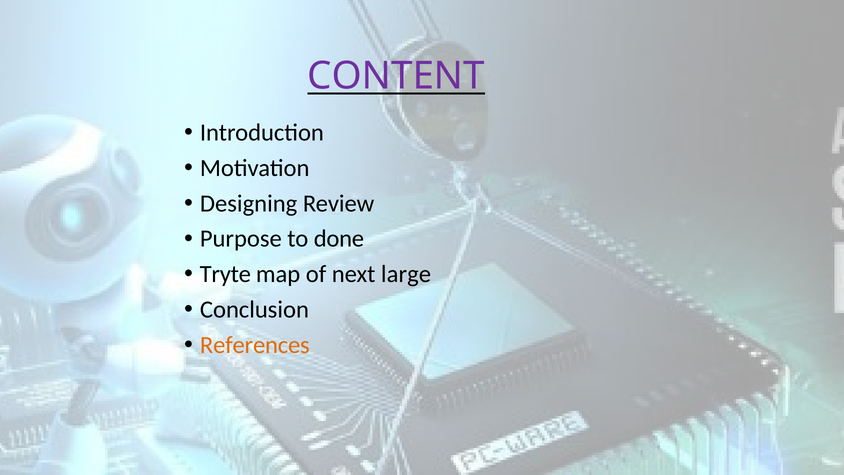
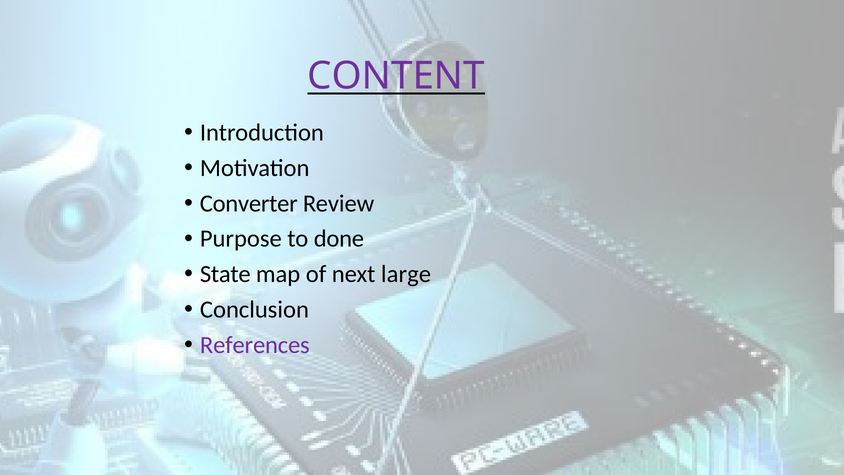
Designing: Designing -> Converter
Tryte: Tryte -> State
References colour: orange -> purple
